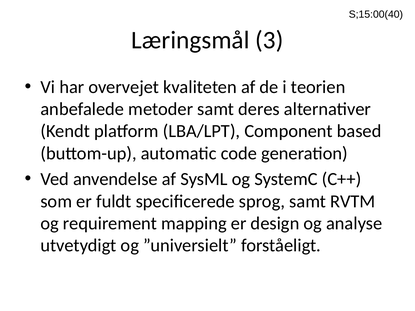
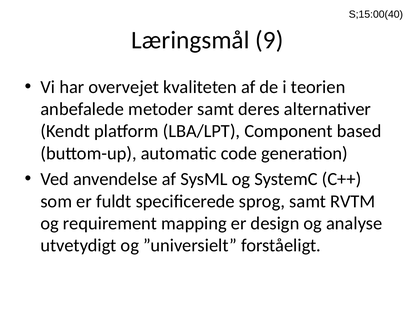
3: 3 -> 9
